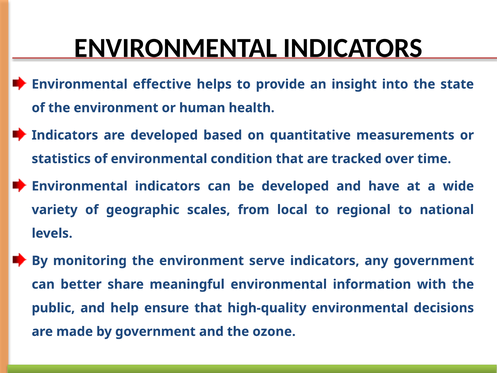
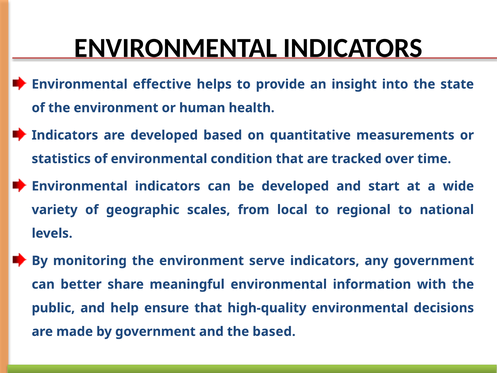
have: have -> start
the ozone: ozone -> based
